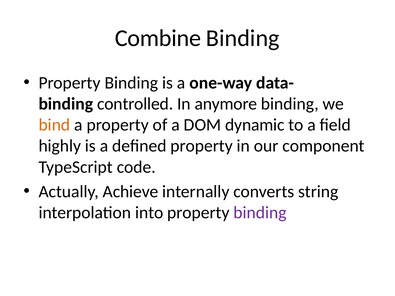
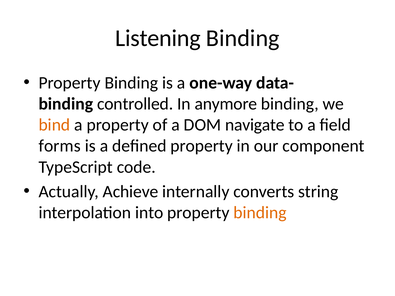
Combine: Combine -> Listening
dynamic: dynamic -> navigate
highly: highly -> forms
binding at (260, 213) colour: purple -> orange
